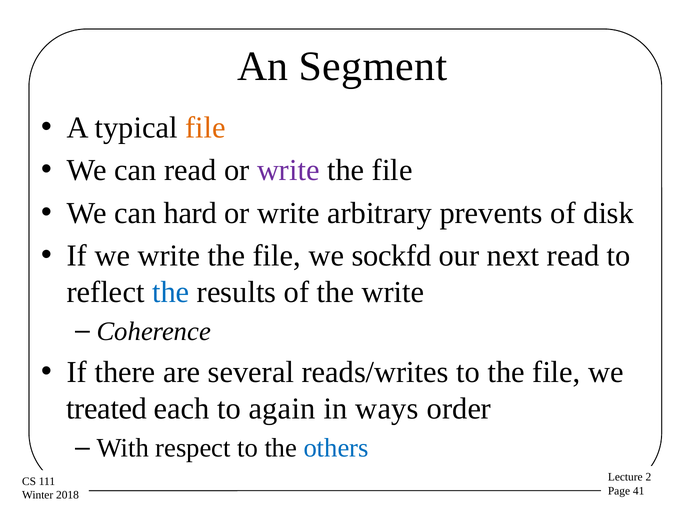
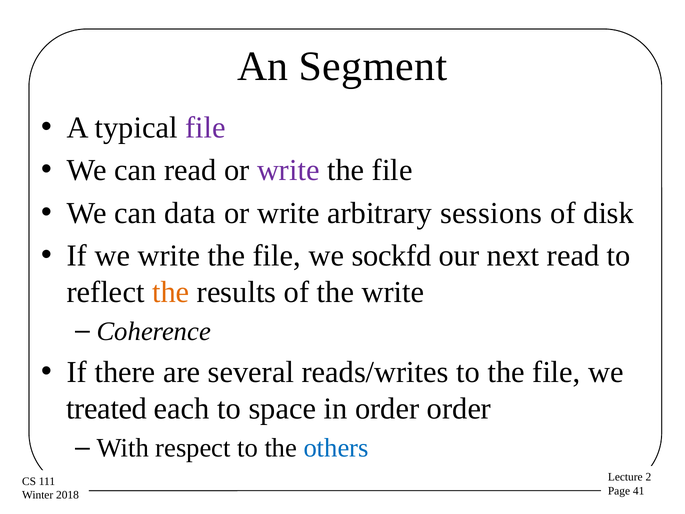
file at (205, 128) colour: orange -> purple
hard: hard -> data
prevents: prevents -> sessions
the at (171, 292) colour: blue -> orange
again: again -> space
in ways: ways -> order
